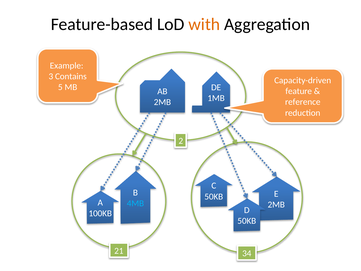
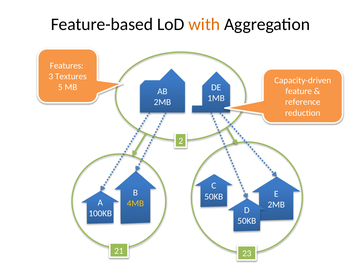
Example: Example -> Features
Contains: Contains -> Textures
4MB colour: light blue -> yellow
34: 34 -> 23
